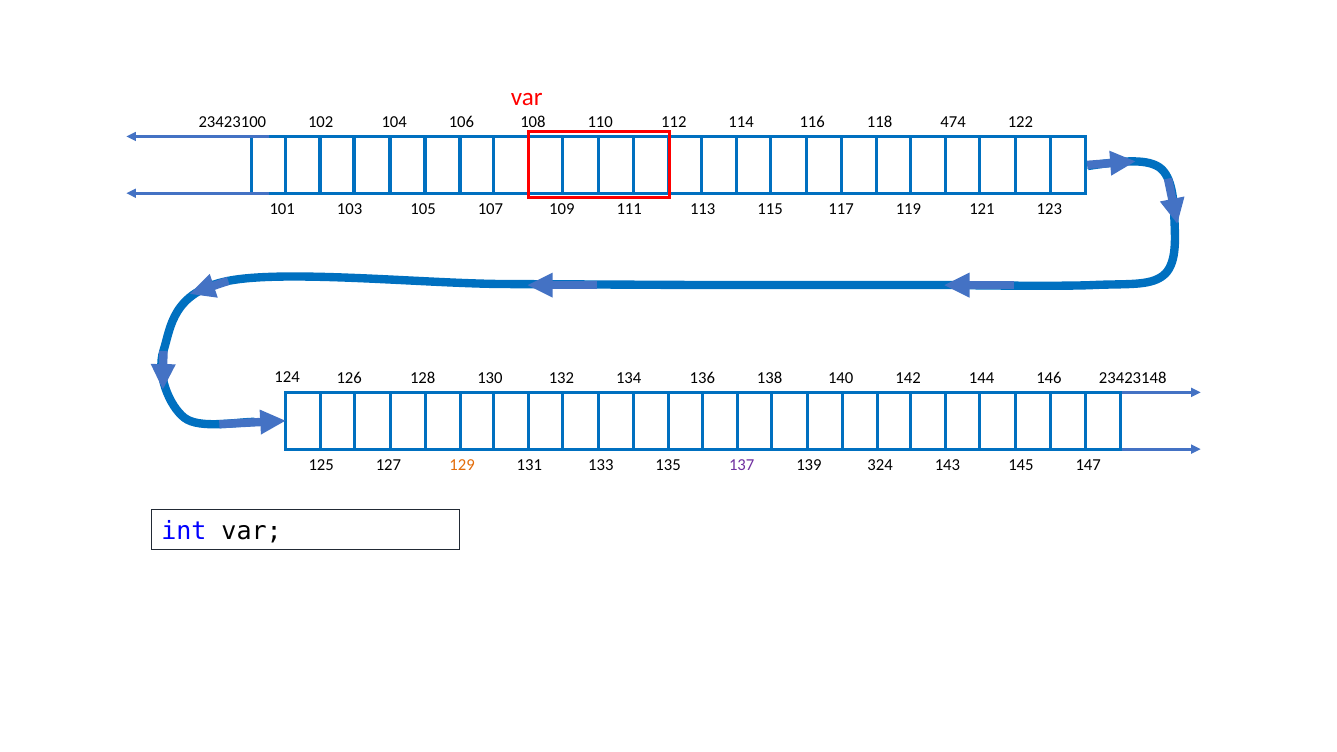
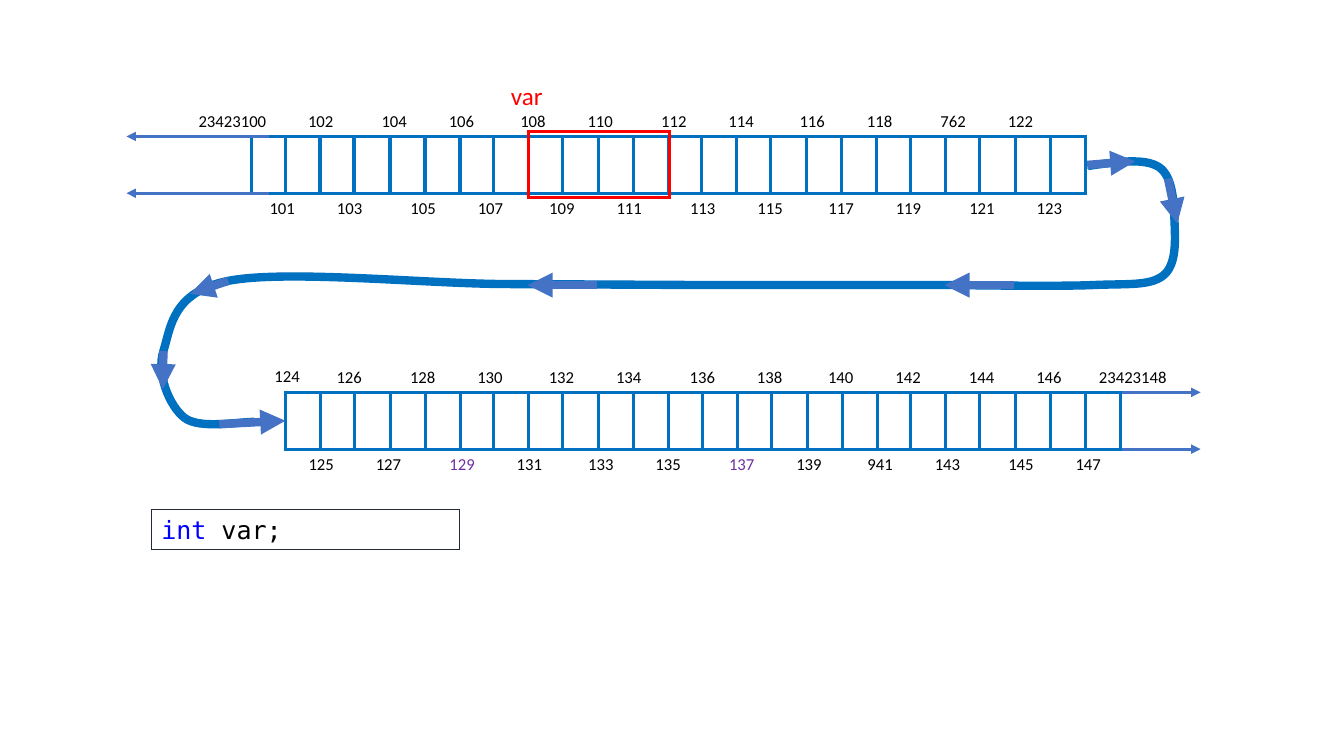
474: 474 -> 762
129 colour: orange -> purple
324: 324 -> 941
